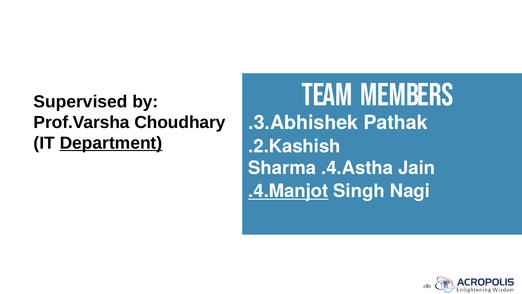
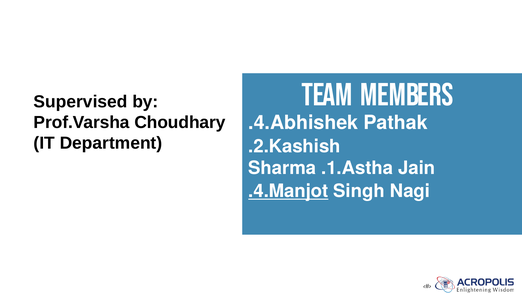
.3.Abhishek: .3.Abhishek -> .4.Abhishek
Department underline: present -> none
.4.Astha: .4.Astha -> .1.Astha
